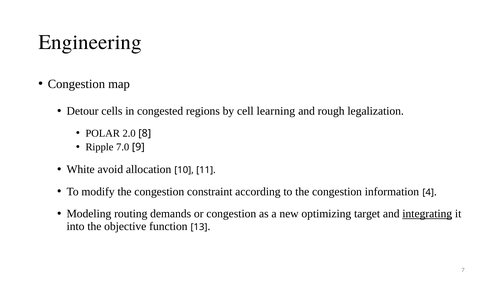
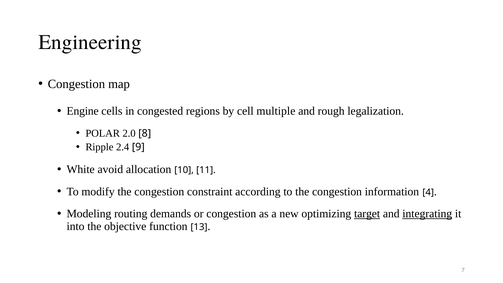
Detour: Detour -> Engine
learning: learning -> multiple
7.0: 7.0 -> 2.4
target underline: none -> present
